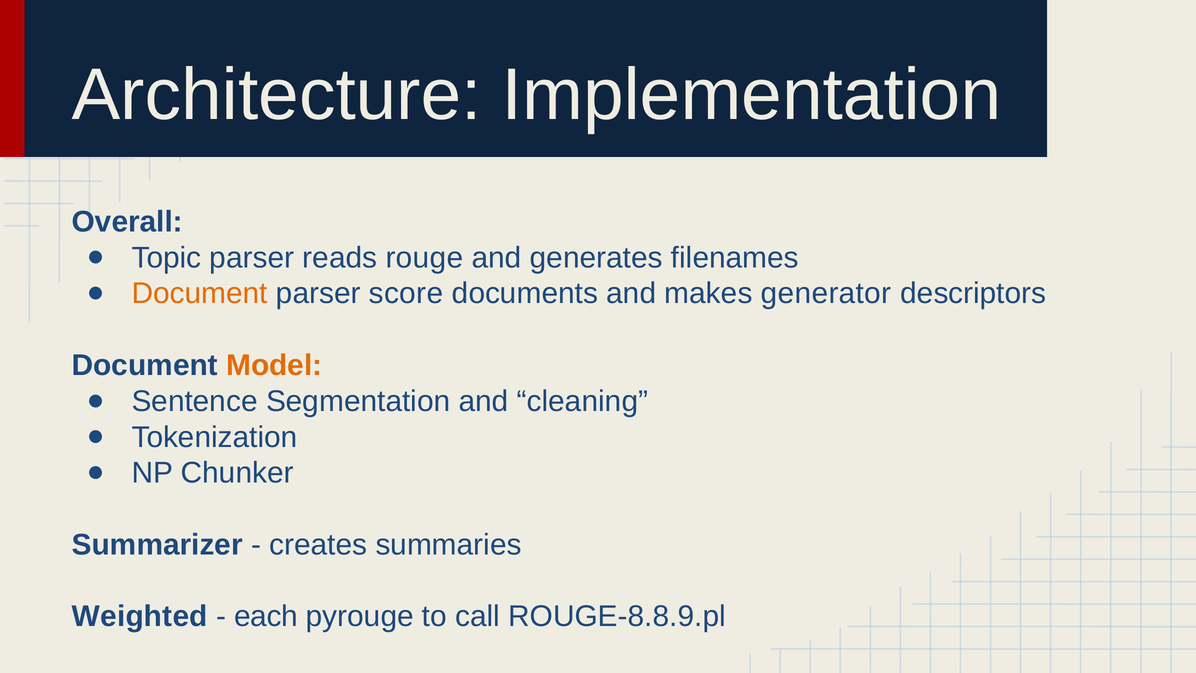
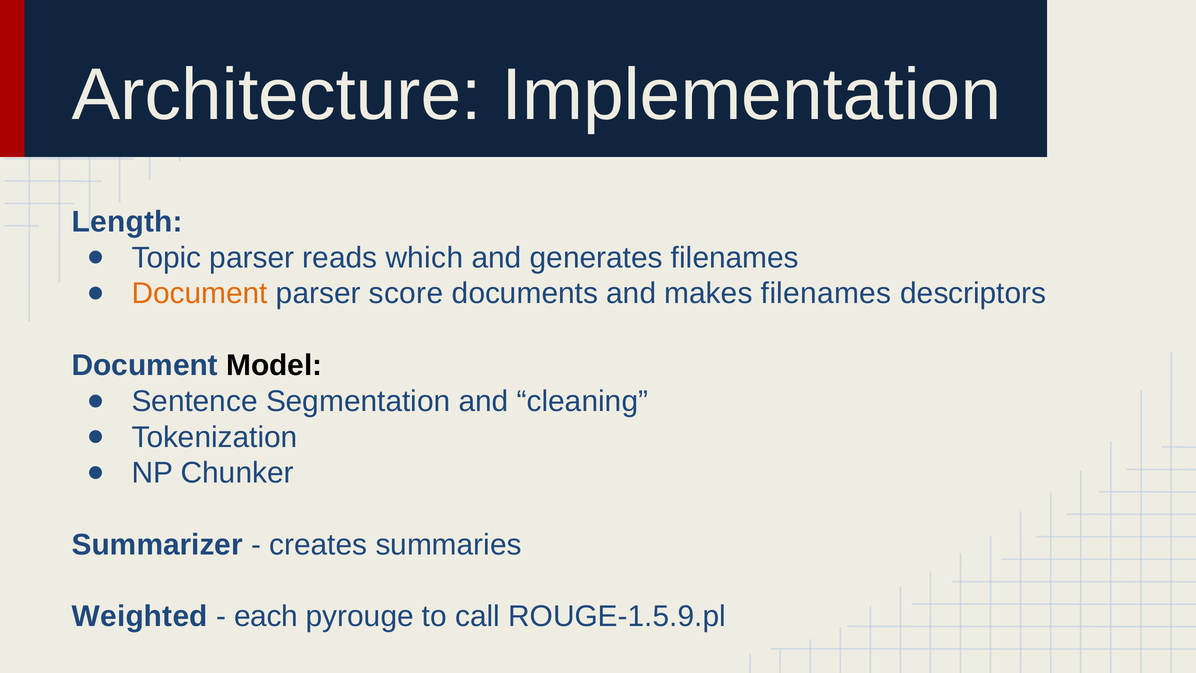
Overall: Overall -> Length
rouge: rouge -> which
makes generator: generator -> filenames
Model colour: orange -> black
ROUGE-8.8.9.pl: ROUGE-8.8.9.pl -> ROUGE-1.5.9.pl
